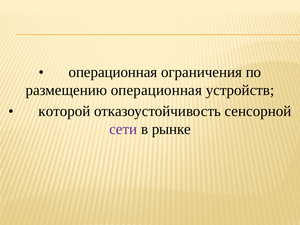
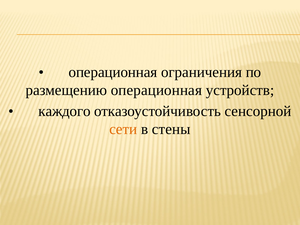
которой: которой -> каждого
сети colour: purple -> orange
рынке: рынке -> стены
